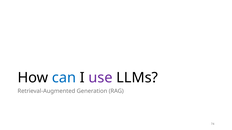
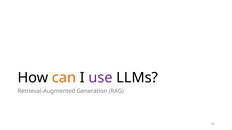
can colour: blue -> orange
